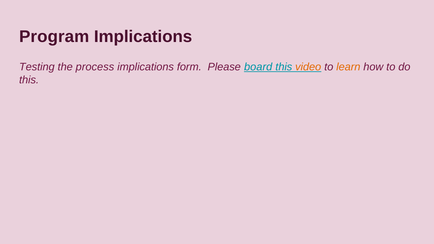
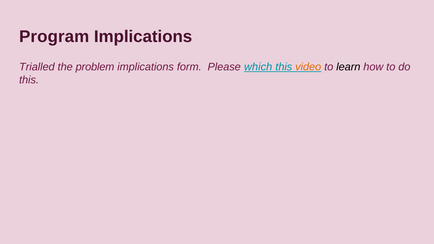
Testing: Testing -> Trialled
process: process -> problem
board: board -> which
learn colour: orange -> black
